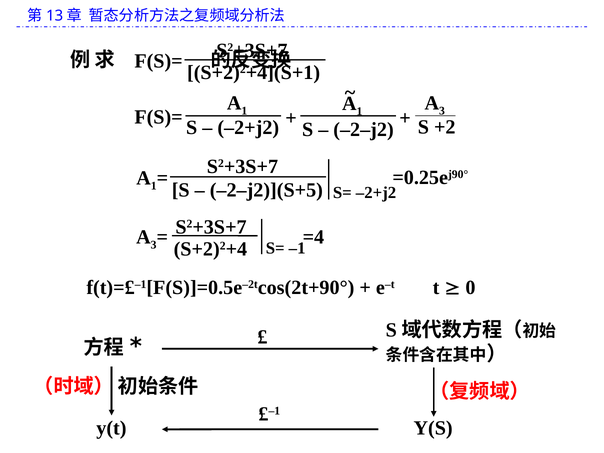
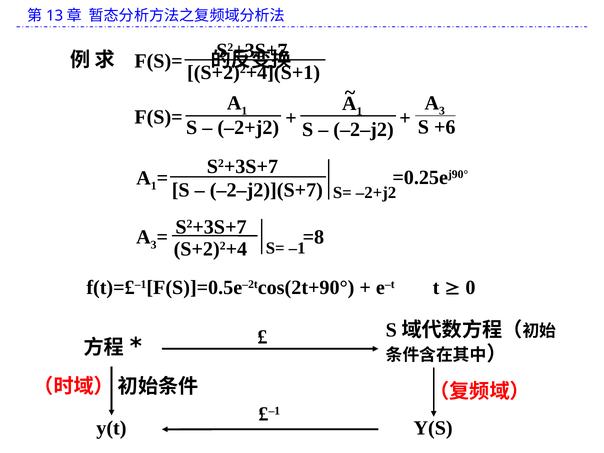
+2: +2 -> +6
–2–j2)](S+5: –2–j2)](S+5 -> –2–j2)](S+7
=4: =4 -> =8
